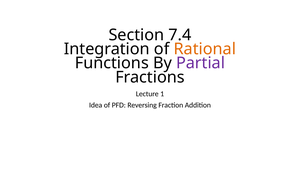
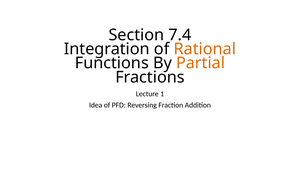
Partial colour: purple -> orange
